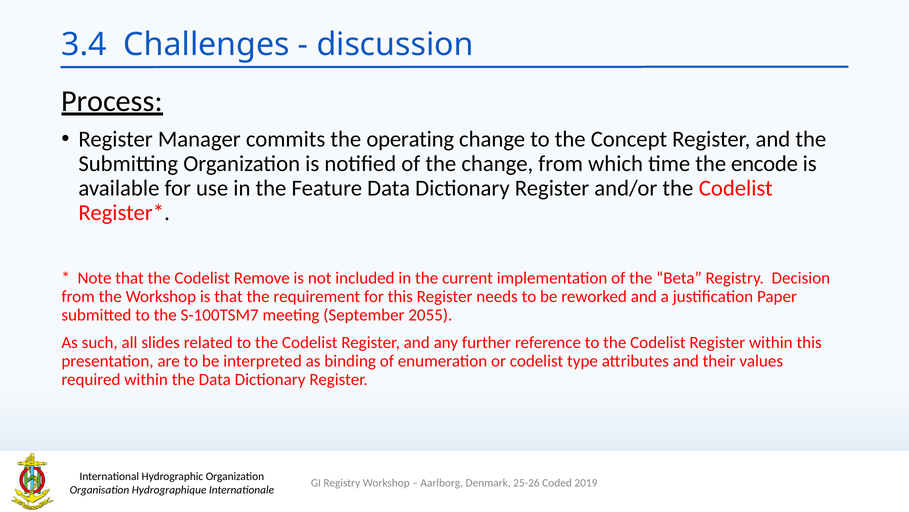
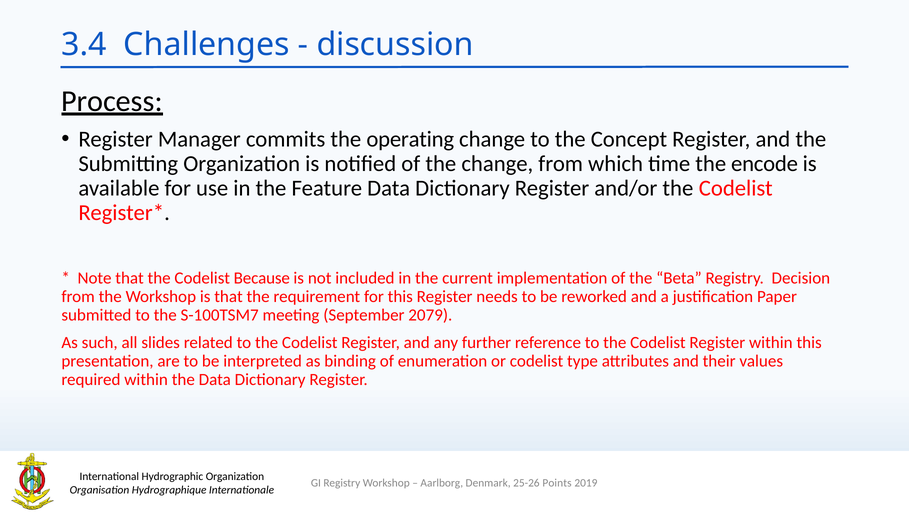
Remove: Remove -> Because
2055: 2055 -> 2079
Coded: Coded -> Points
